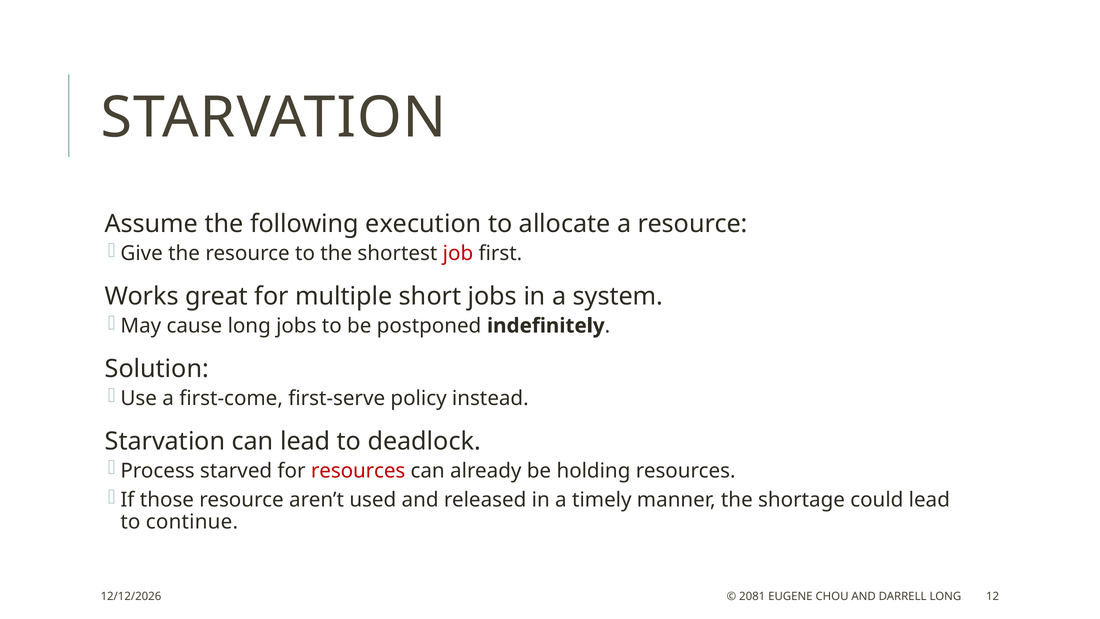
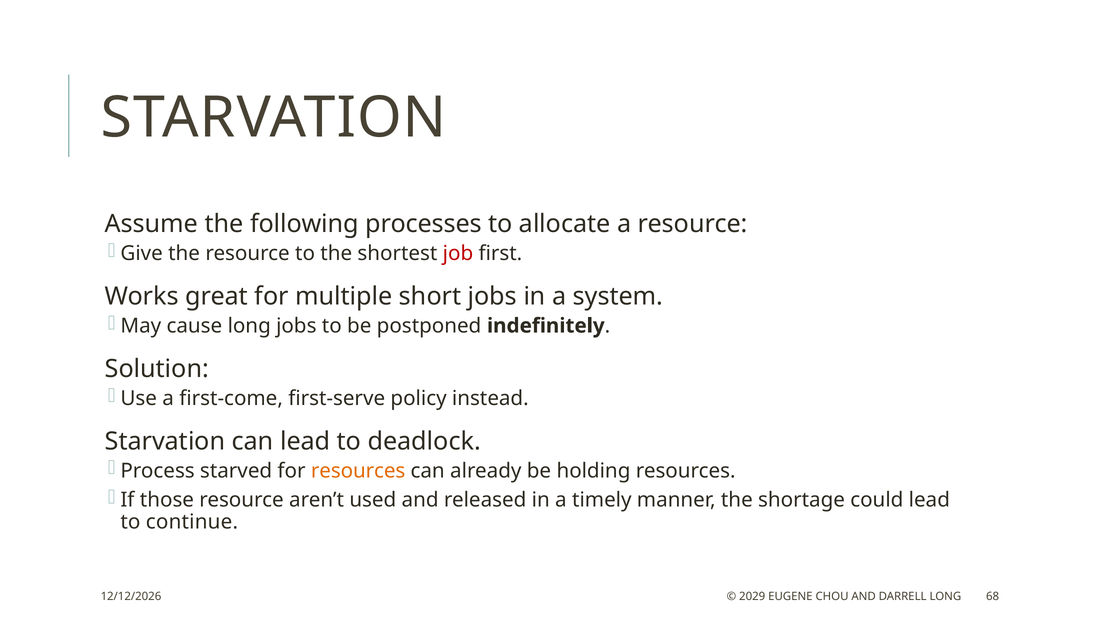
execution: execution -> processes
resources at (358, 471) colour: red -> orange
2081: 2081 -> 2029
12: 12 -> 68
